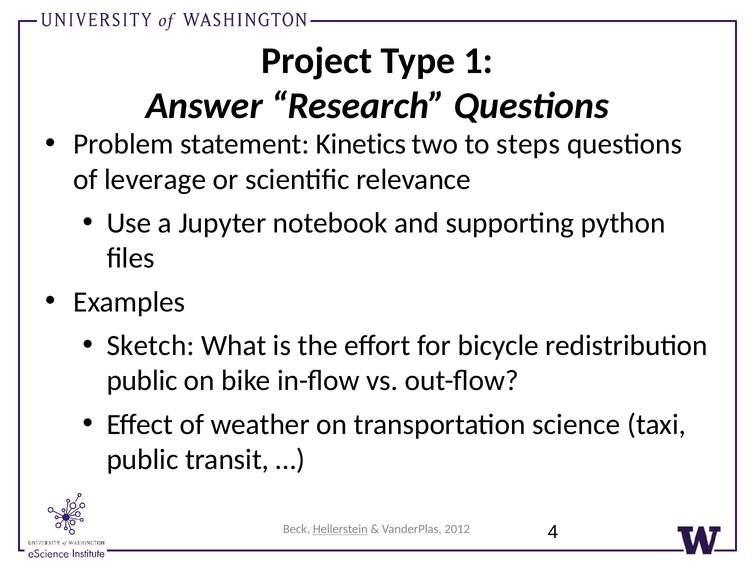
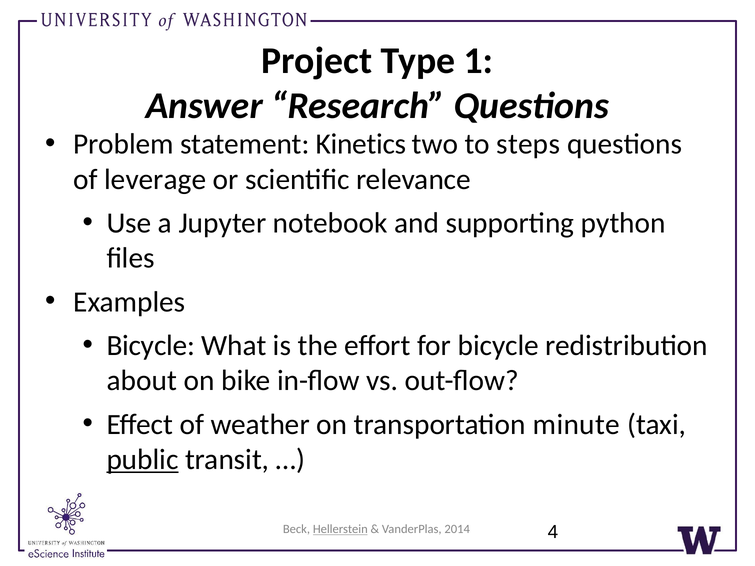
Sketch at (151, 346): Sketch -> Bicycle
public at (142, 381): public -> about
science: science -> minute
public at (143, 460) underline: none -> present
2012: 2012 -> 2014
